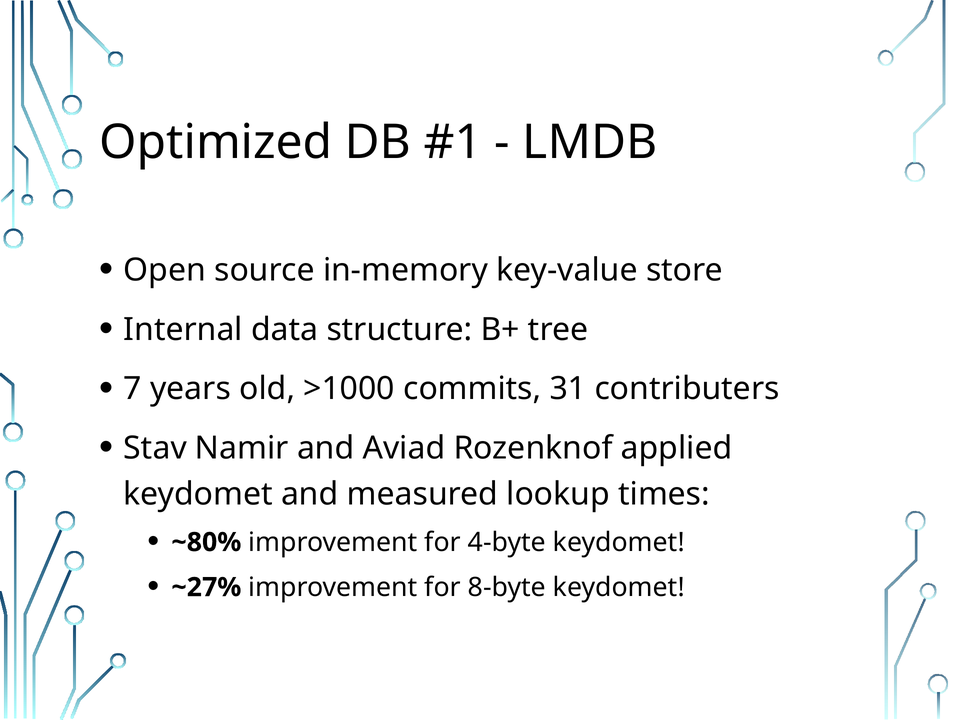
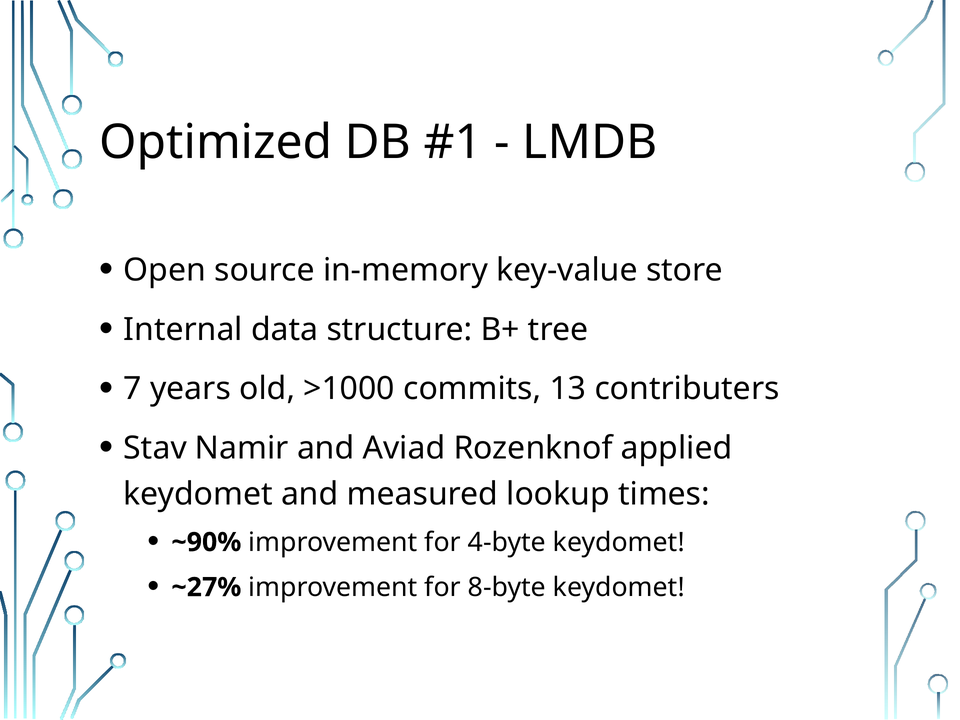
31: 31 -> 13
~80%: ~80% -> ~90%
